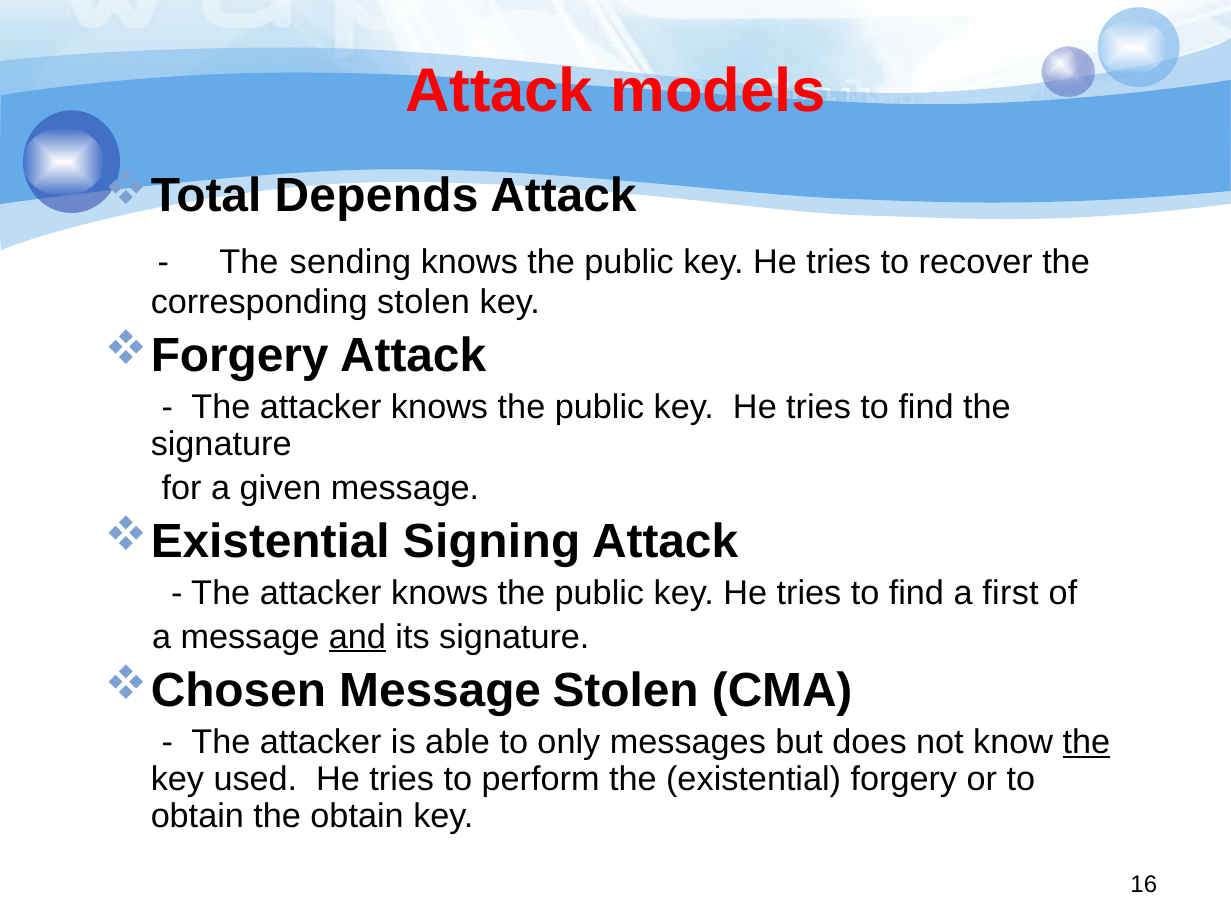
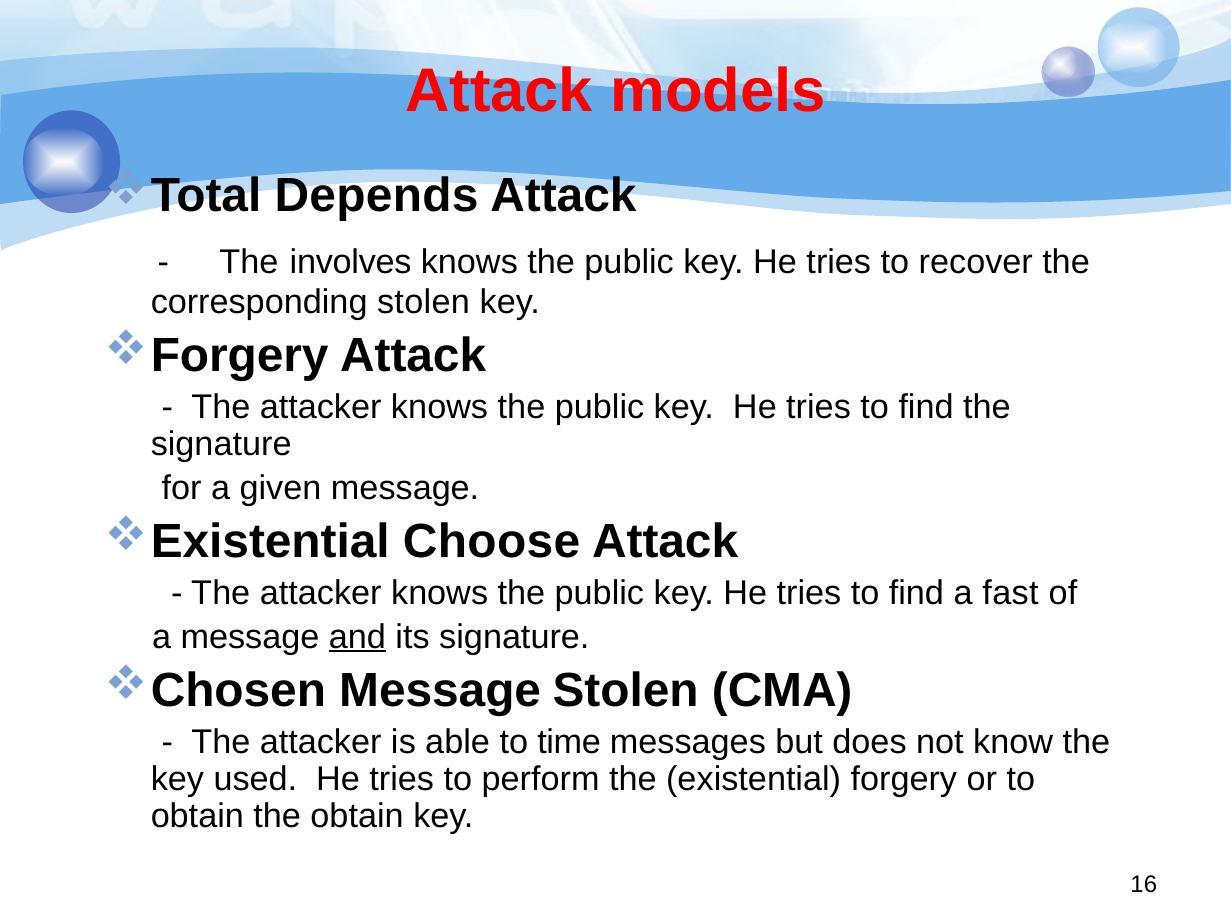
sending: sending -> involves
Signing: Signing -> Choose
first: first -> fast
only: only -> time
the at (1086, 741) underline: present -> none
